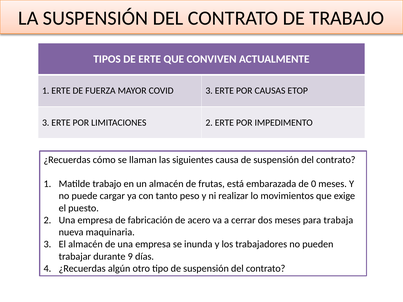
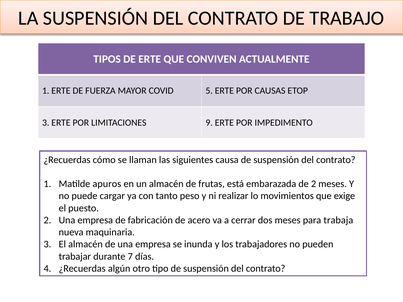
COVID 3: 3 -> 5
LIMITACIONES 2: 2 -> 9
Matilde trabajo: trabajo -> apuros
de 0: 0 -> 2
9: 9 -> 7
